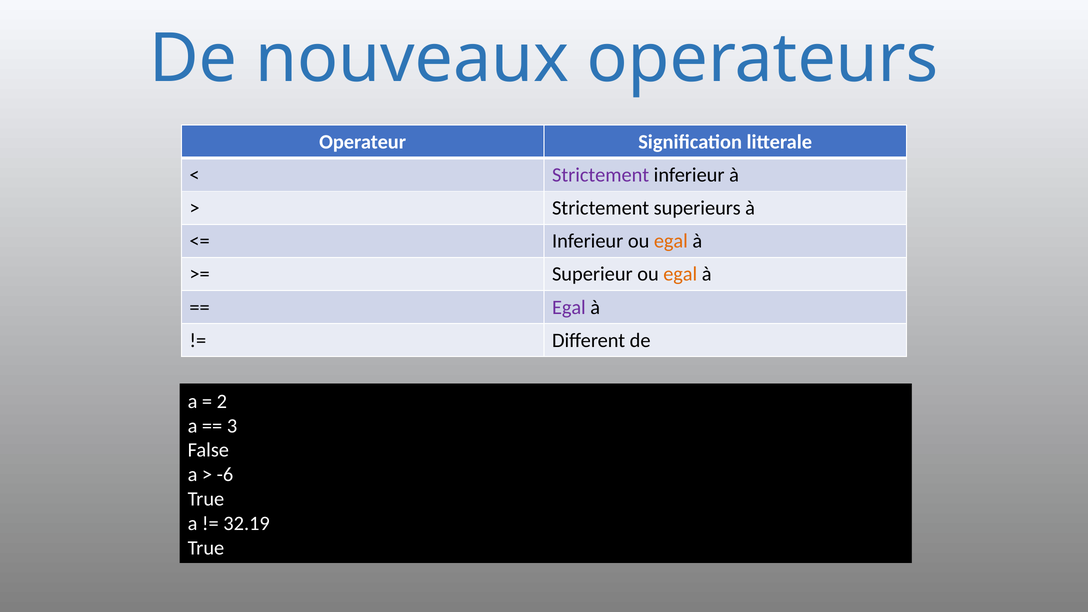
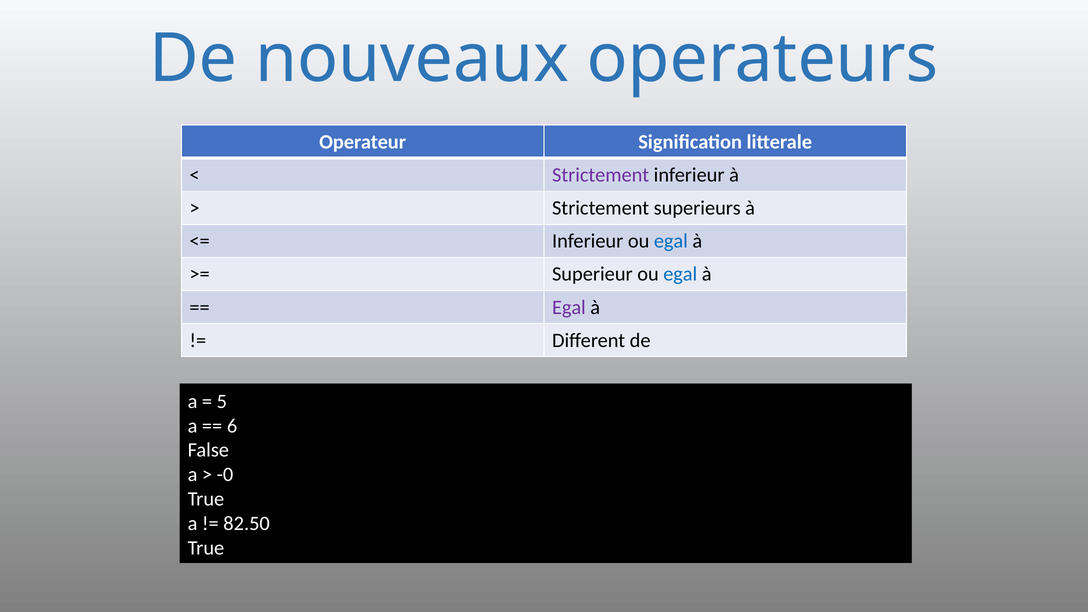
egal at (671, 241) colour: orange -> blue
egal at (680, 274) colour: orange -> blue
2: 2 -> 5
3: 3 -> 6
-6: -6 -> -0
32.19: 32.19 -> 82.50
